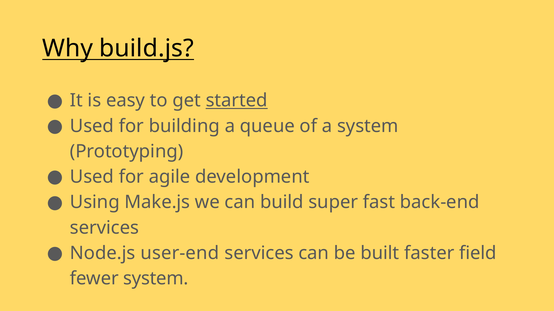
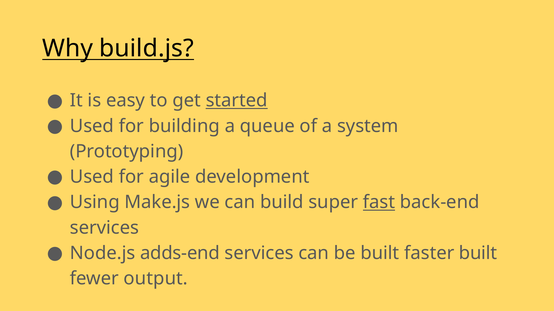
fast underline: none -> present
user-end: user-end -> adds-end
faster field: field -> built
fewer system: system -> output
